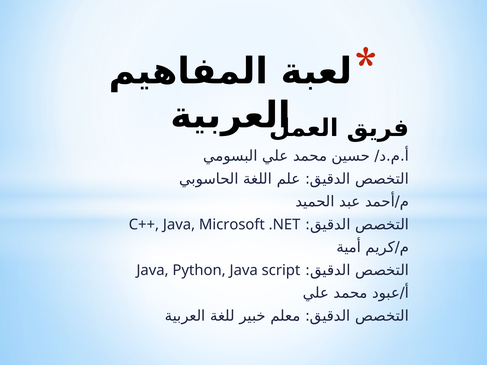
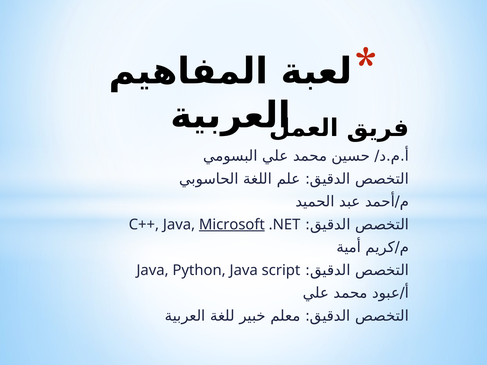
Microsoft underline: none -> present
